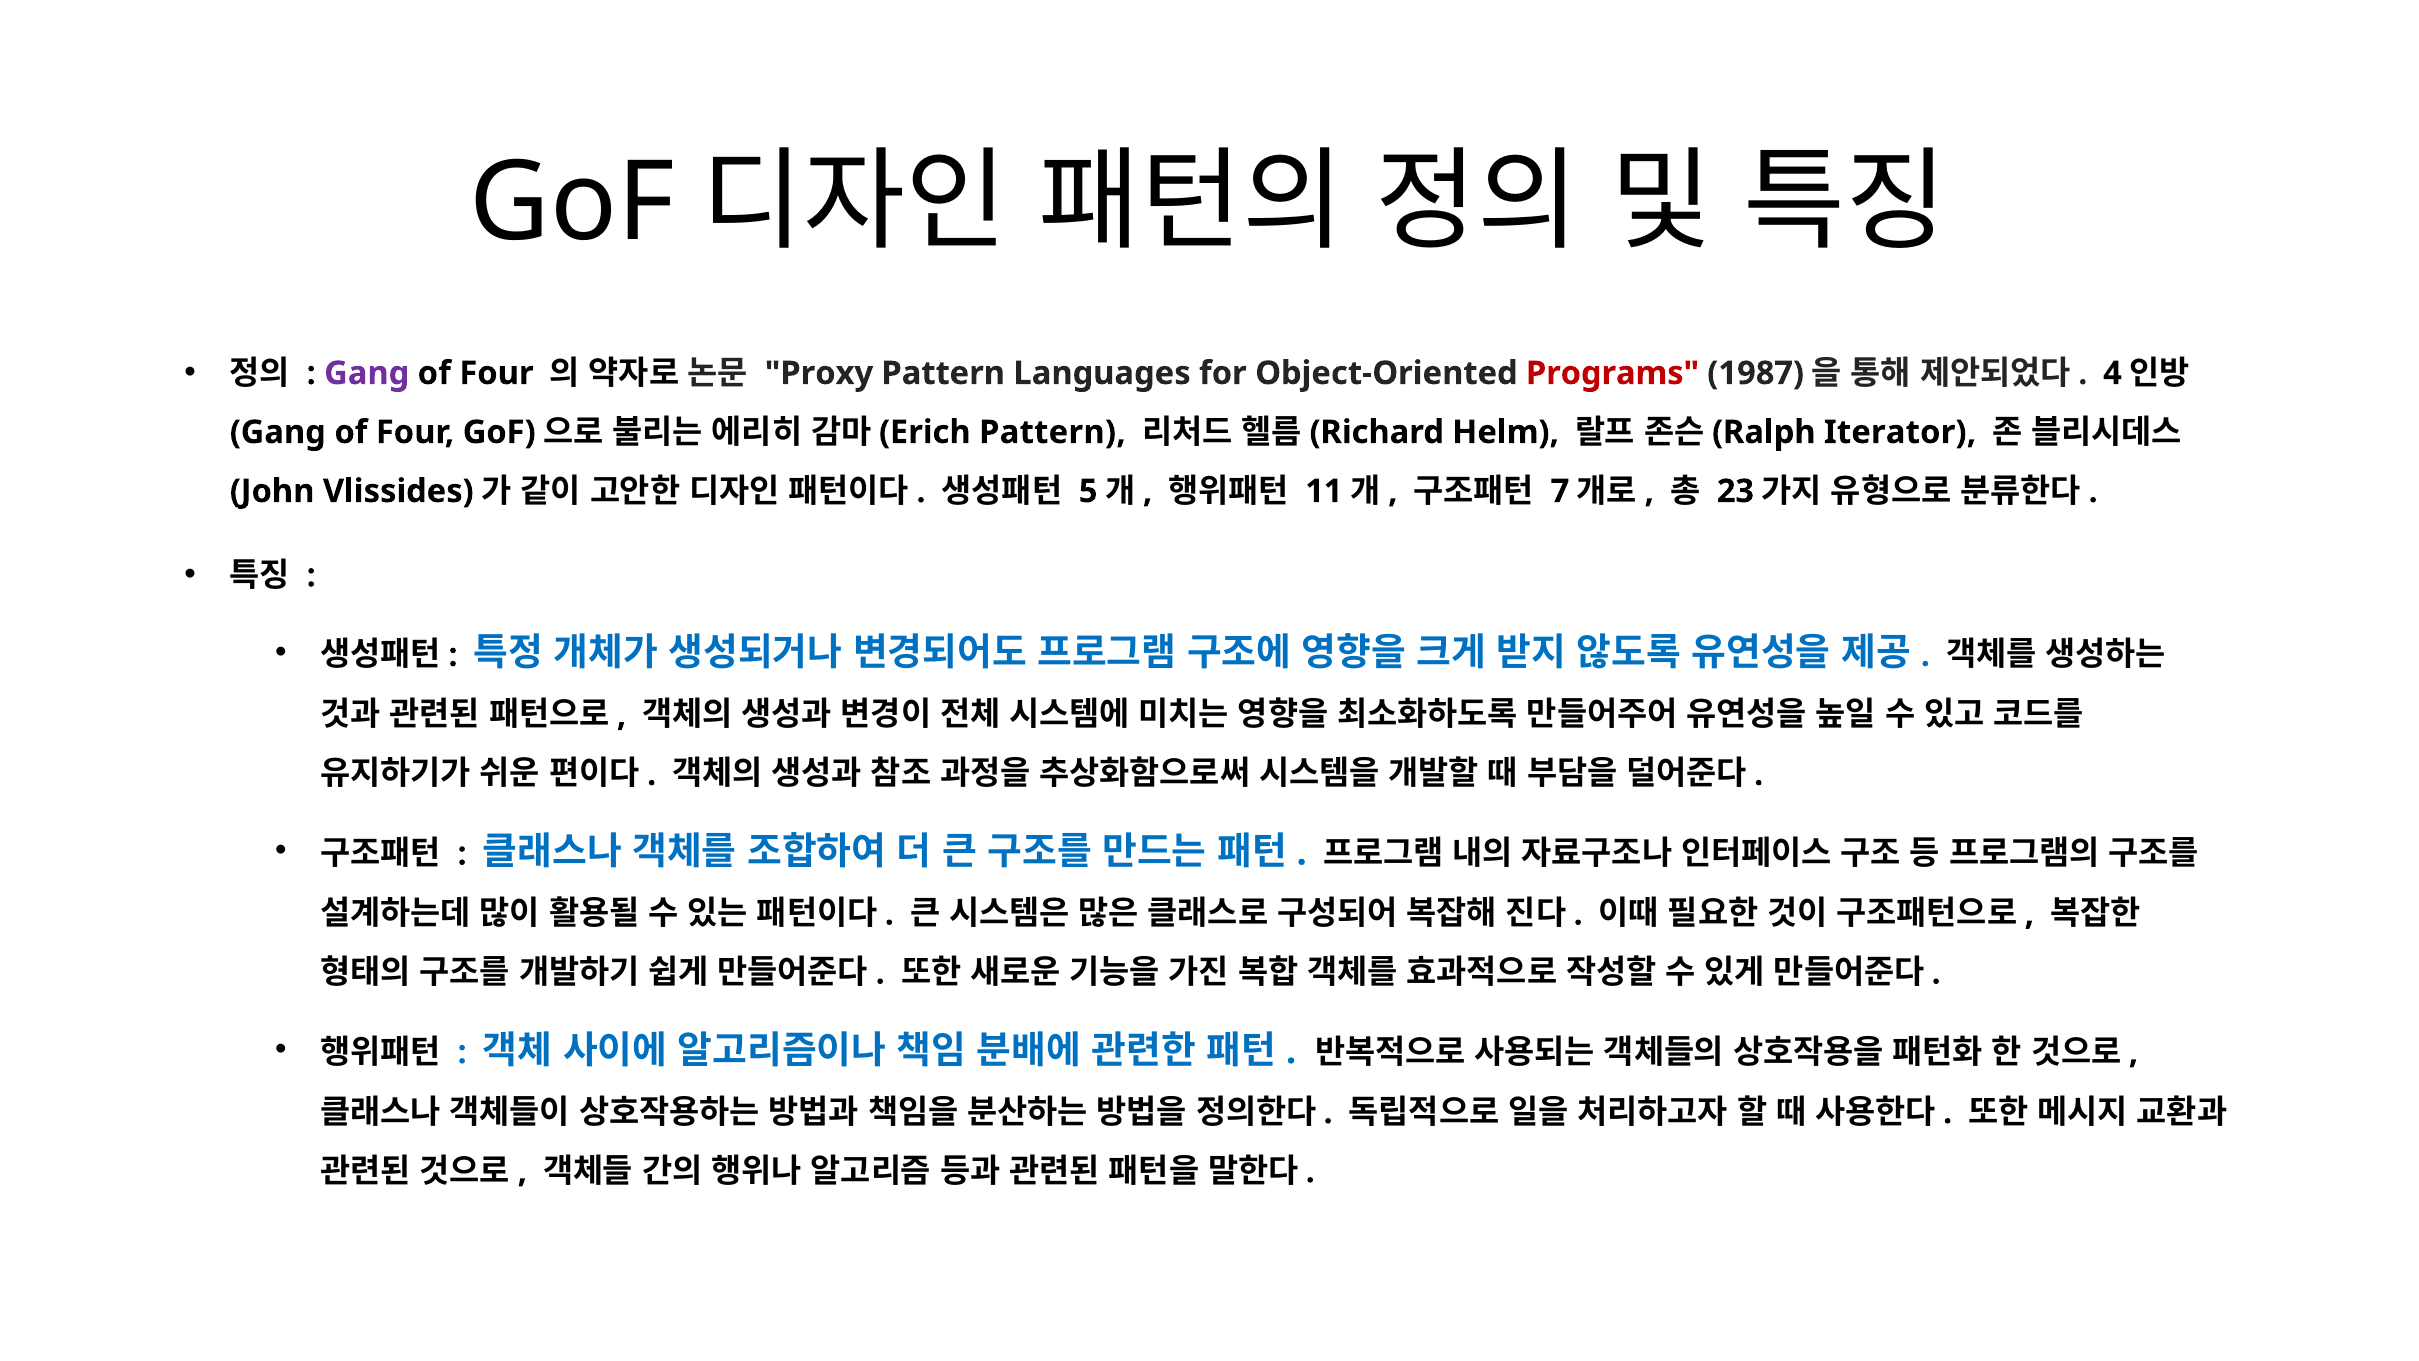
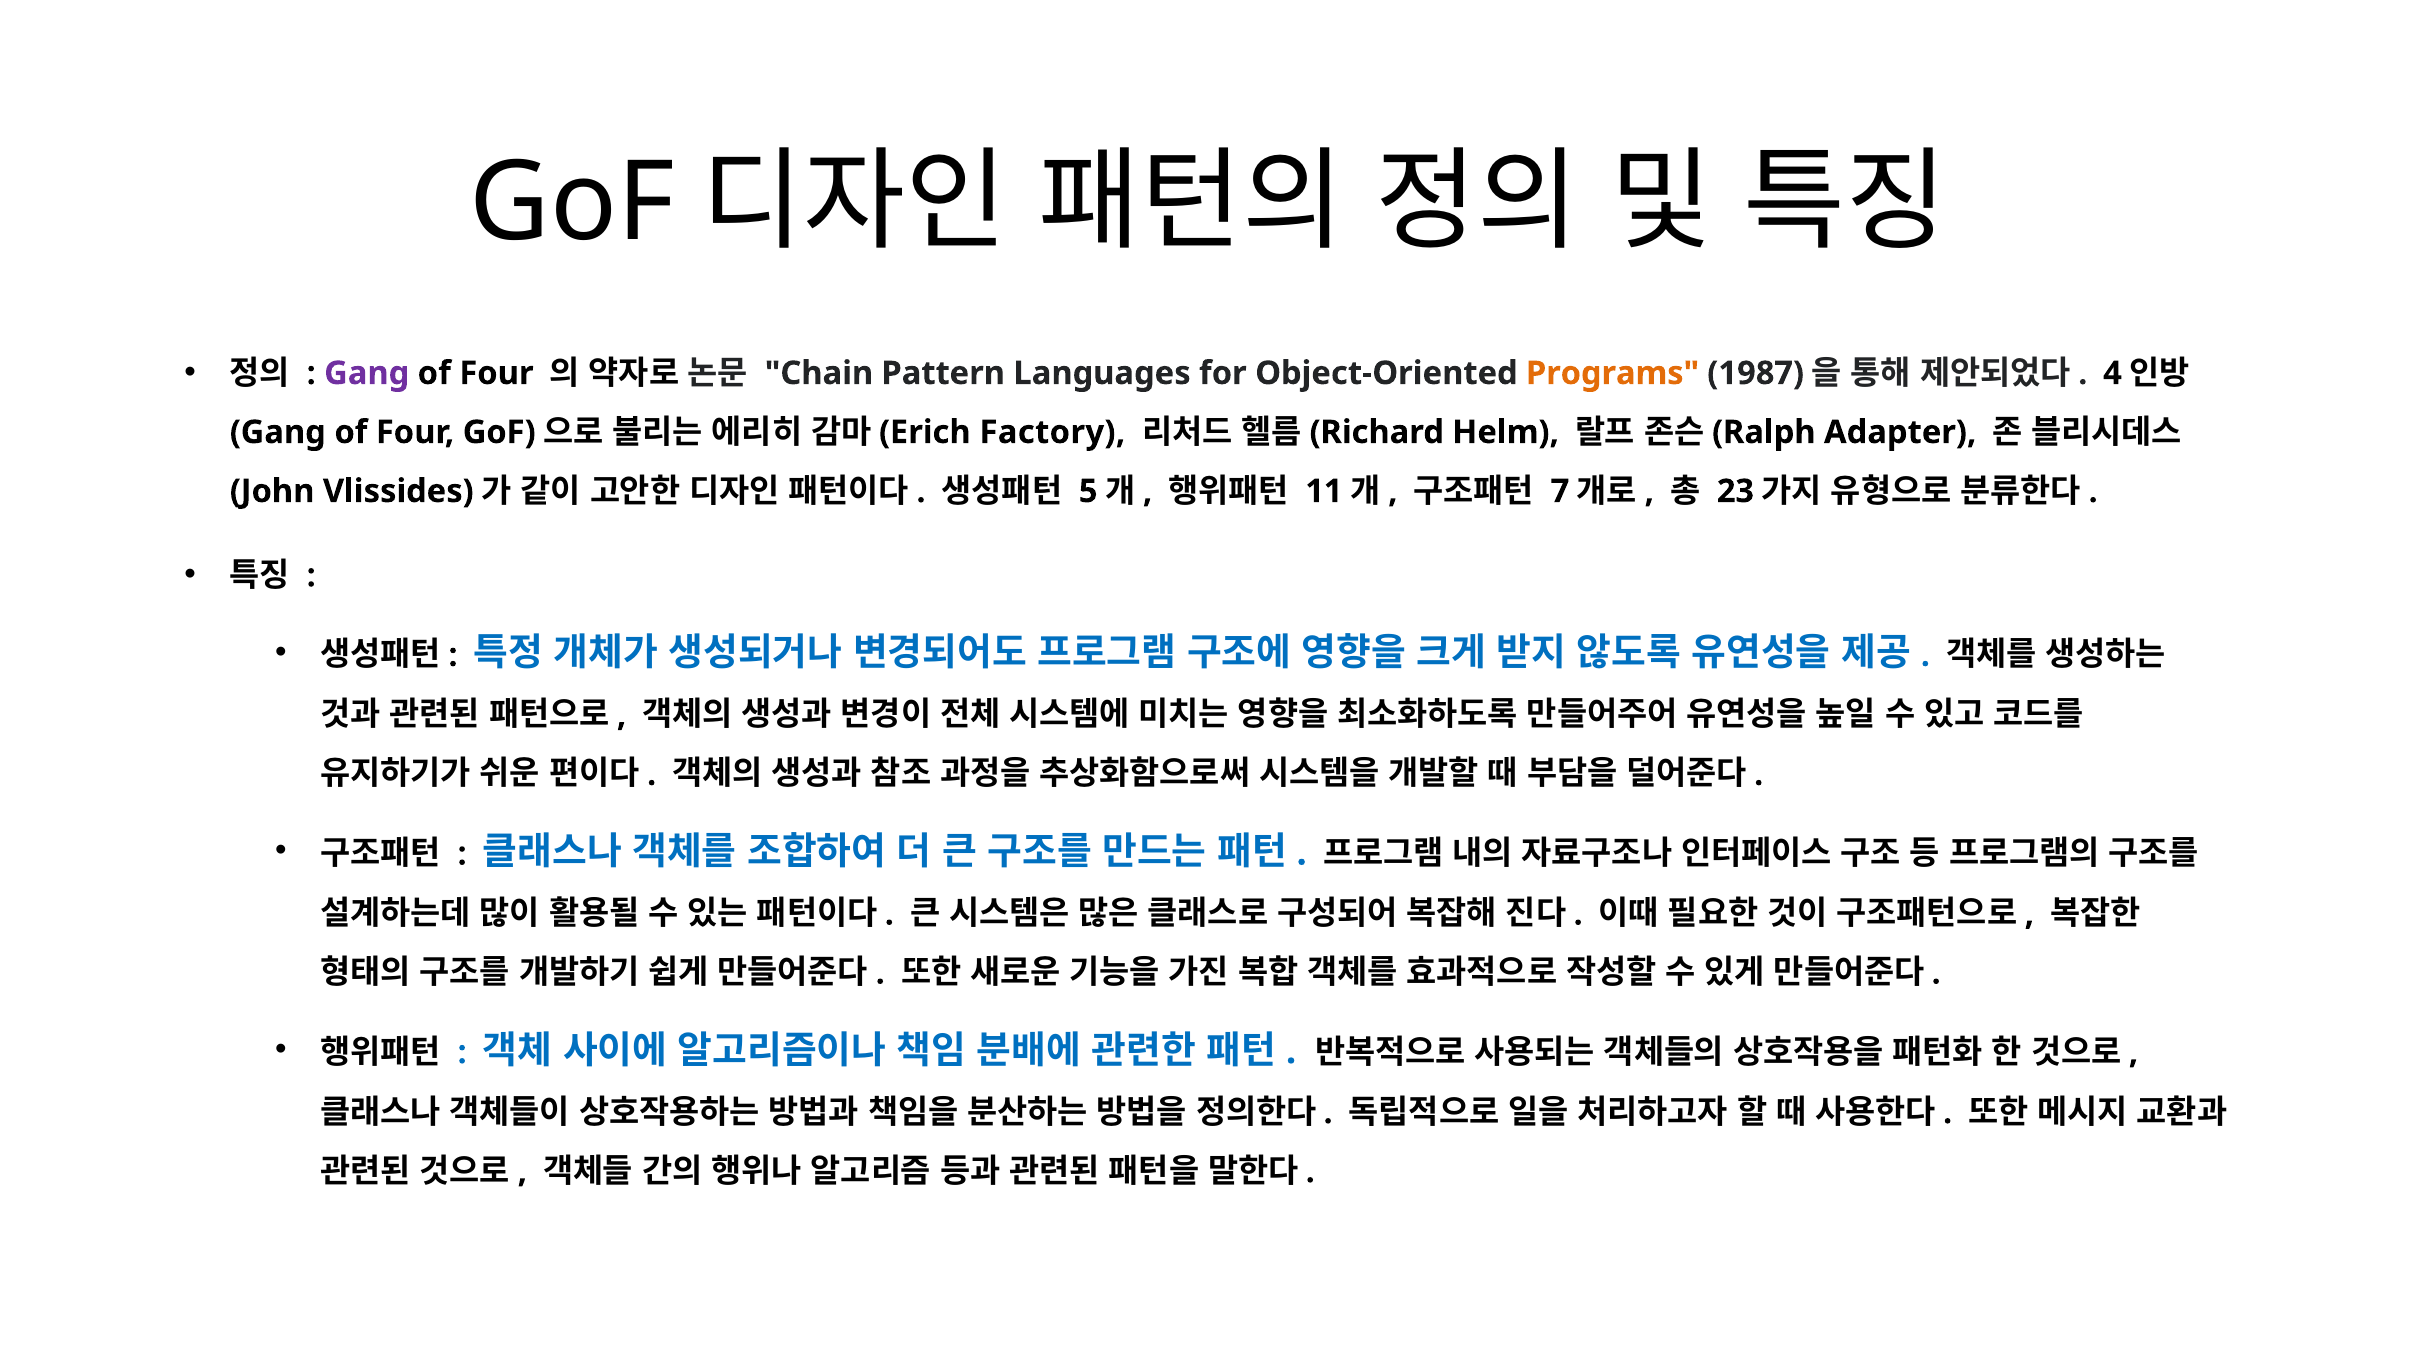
Proxy: Proxy -> Chain
Programs colour: red -> orange
Pattern at (1052, 432): Pattern -> Factory
Iterator: Iterator -> Adapter
